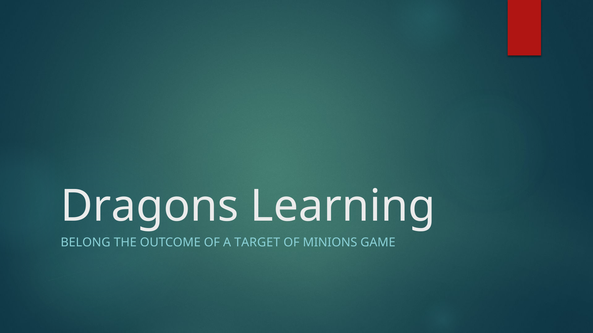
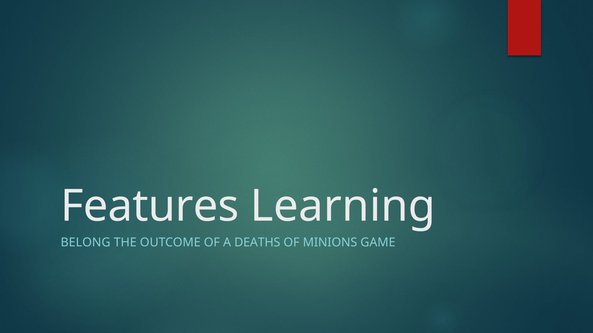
Dragons: Dragons -> Features
TARGET: TARGET -> DEATHS
